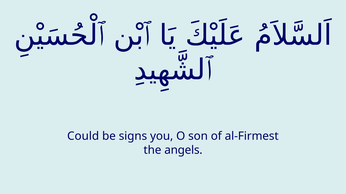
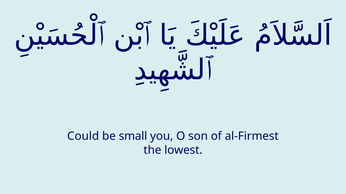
signs: signs -> small
angels: angels -> lowest
